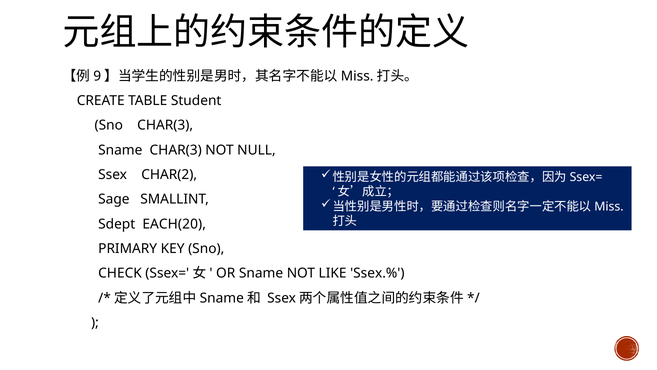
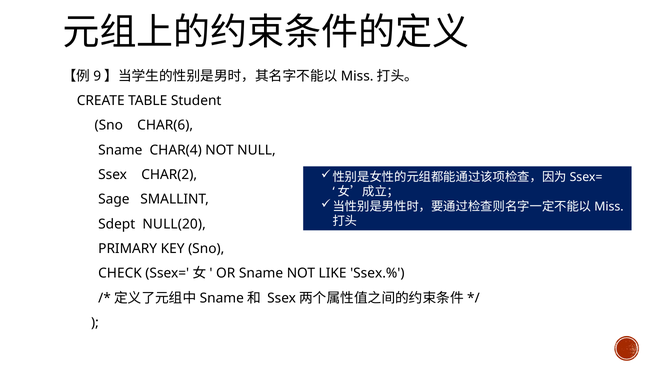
Sno CHAR(3: CHAR(3 -> CHAR(6
Sname CHAR(3: CHAR(3 -> CHAR(4
EACH(20: EACH(20 -> NULL(20
